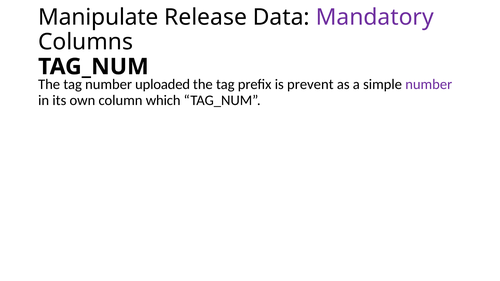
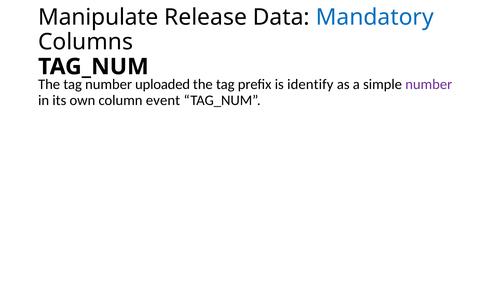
Mandatory colour: purple -> blue
prevent: prevent -> identify
which: which -> event
